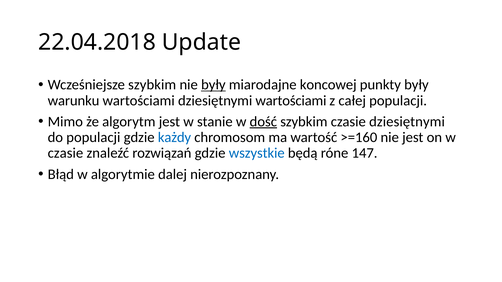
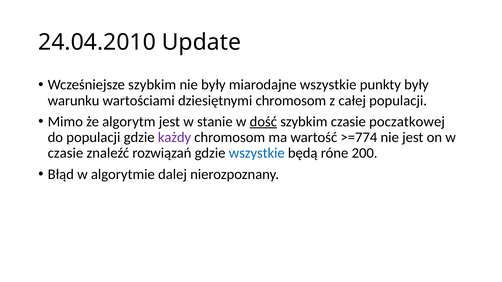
22.04.2018: 22.04.2018 -> 24.04.2010
były at (213, 85) underline: present -> none
miarodajne koncowej: koncowej -> wszystkie
dziesiętnymi wartościami: wartościami -> chromosom
czasie dziesiętnymi: dziesiętnymi -> poczatkowej
każdy colour: blue -> purple
>=160: >=160 -> >=774
147: 147 -> 200
